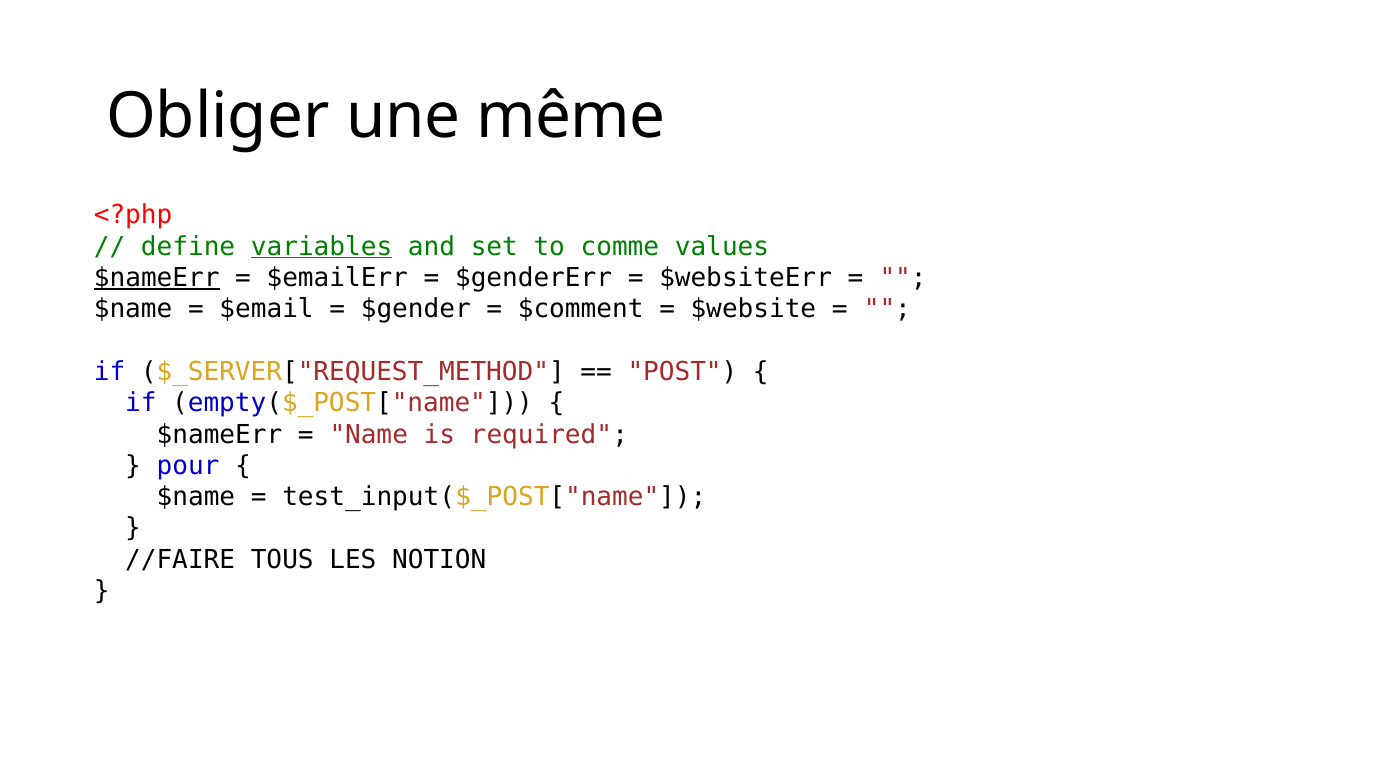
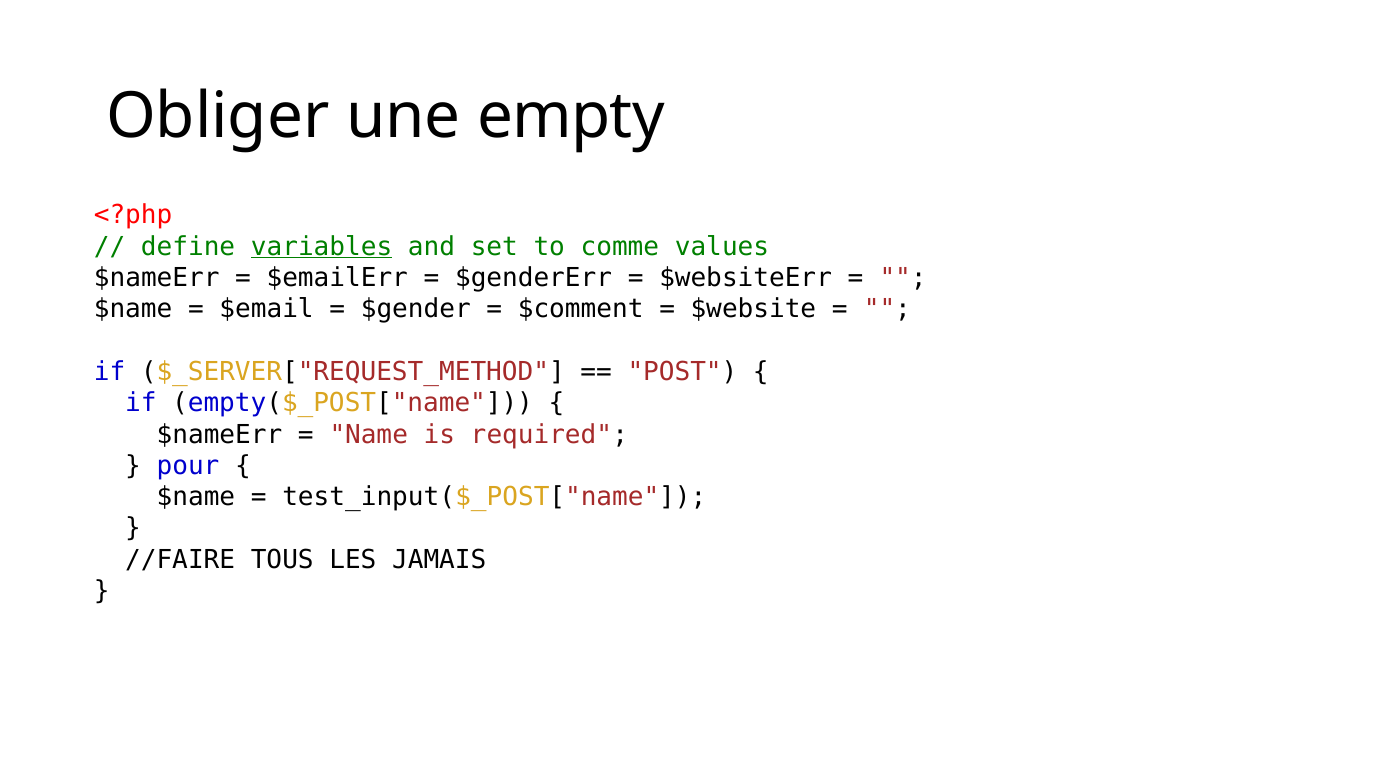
même: même -> empty
$nameErr at (157, 278) underline: present -> none
NOTION: NOTION -> JAMAIS
